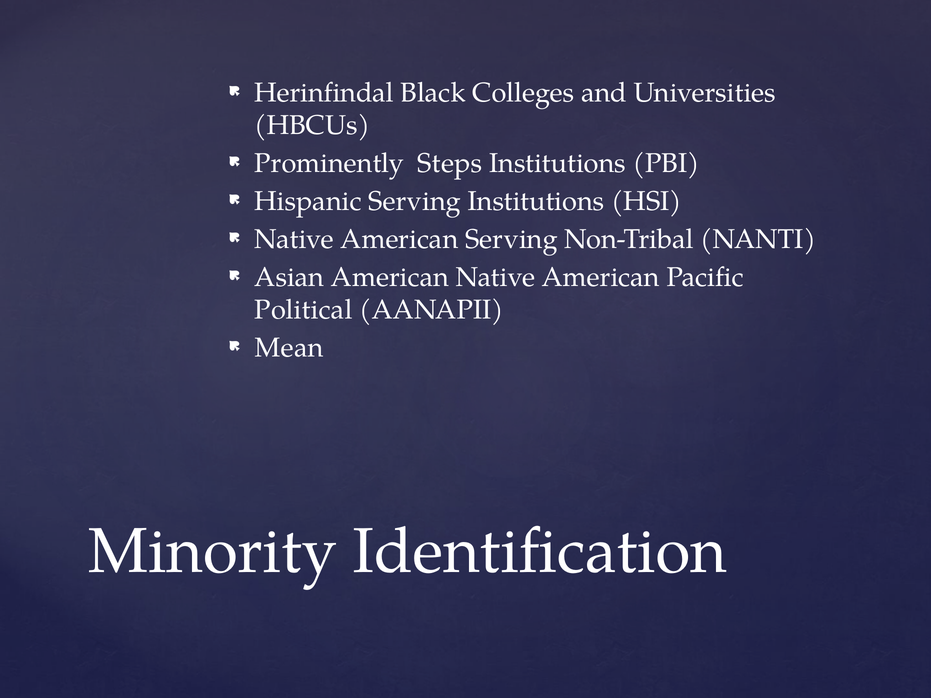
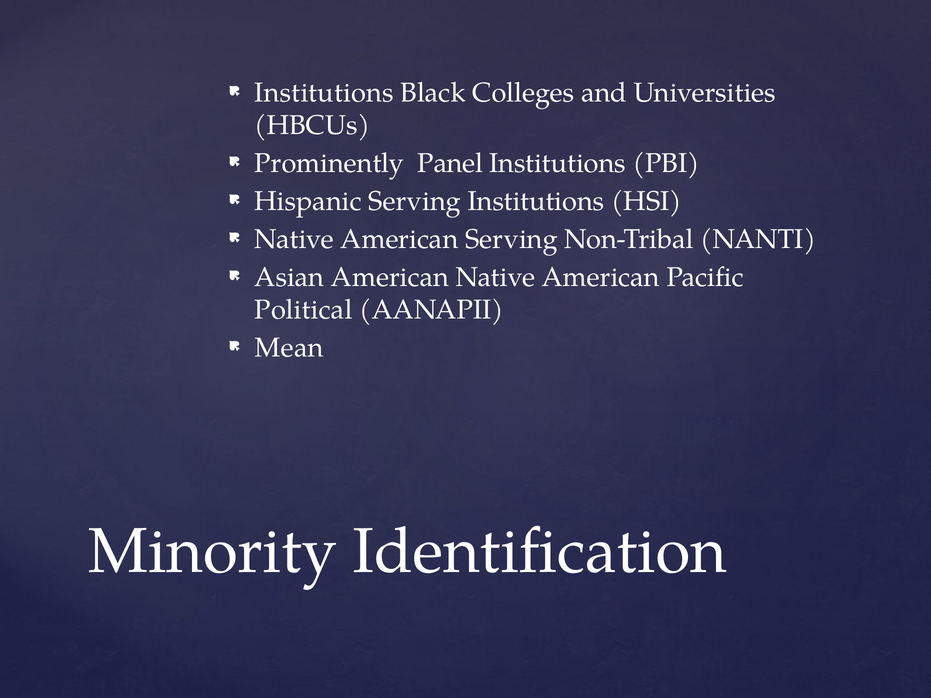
Herinfindal at (324, 93): Herinfindal -> Institutions
Steps: Steps -> Panel
